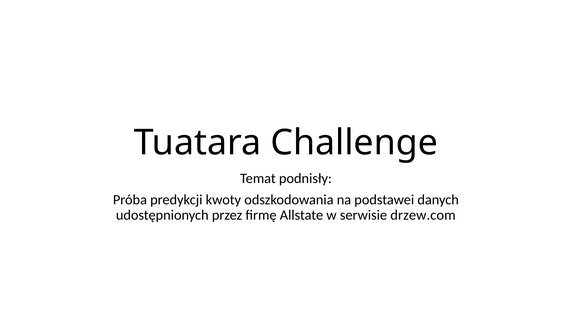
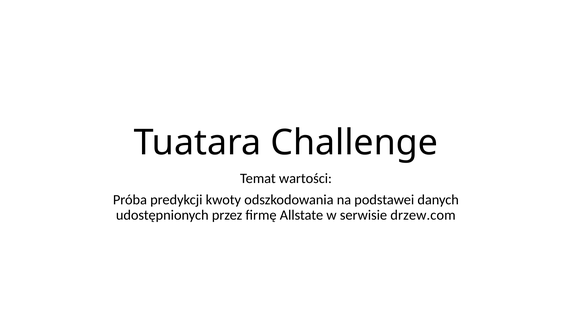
podnisły: podnisły -> wartości
